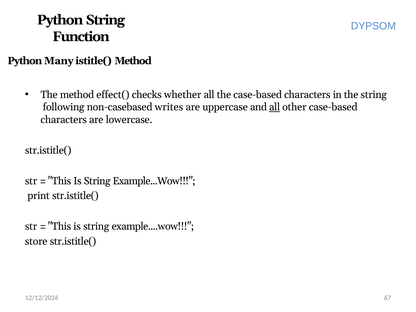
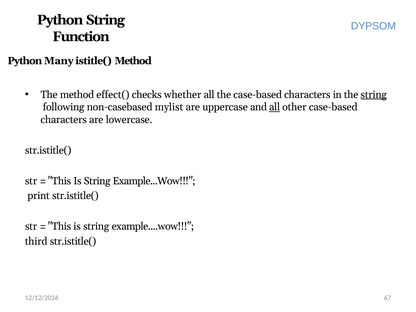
string at (374, 95) underline: none -> present
writes: writes -> mylist
store: store -> third
